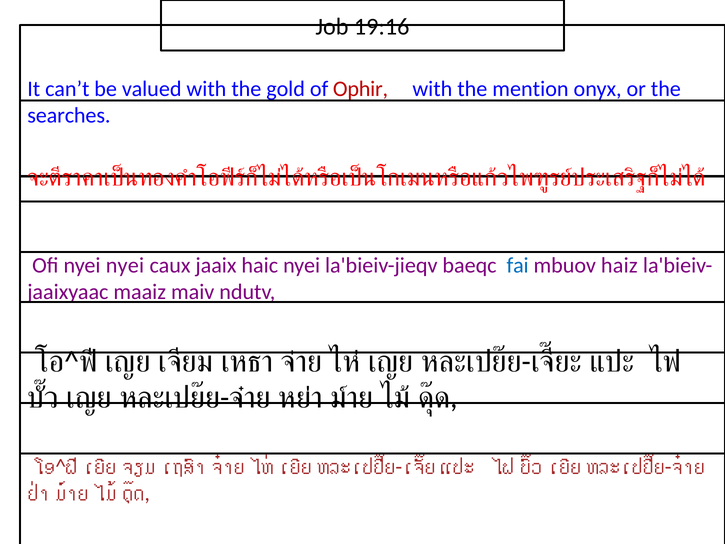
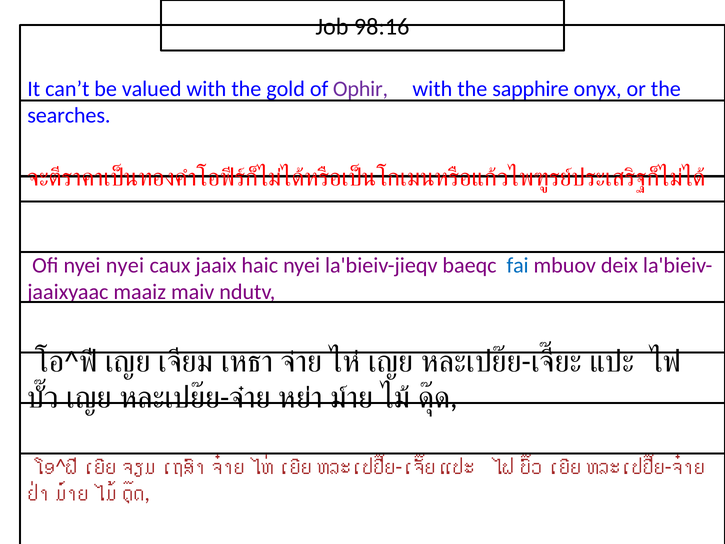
19:16: 19:16 -> 98:16
Ophir colour: red -> purple
mention: mention -> sapphire
haiz: haiz -> deix
